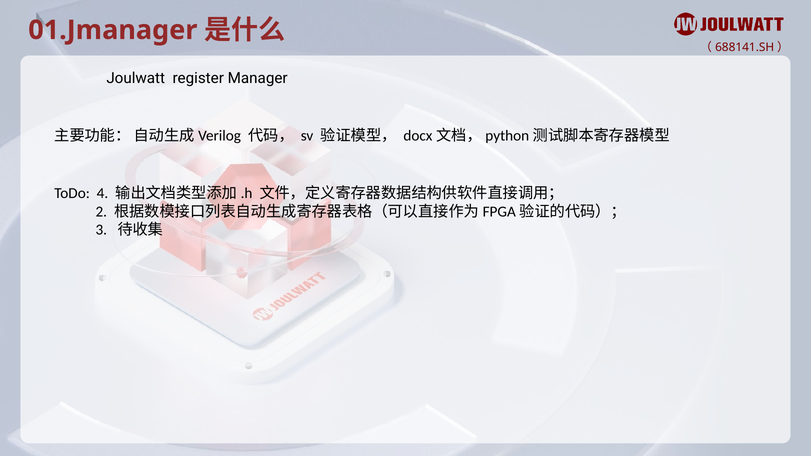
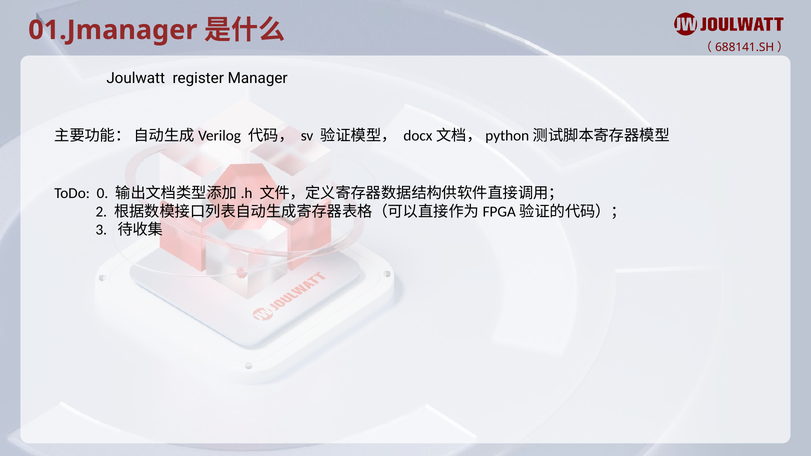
4: 4 -> 0
